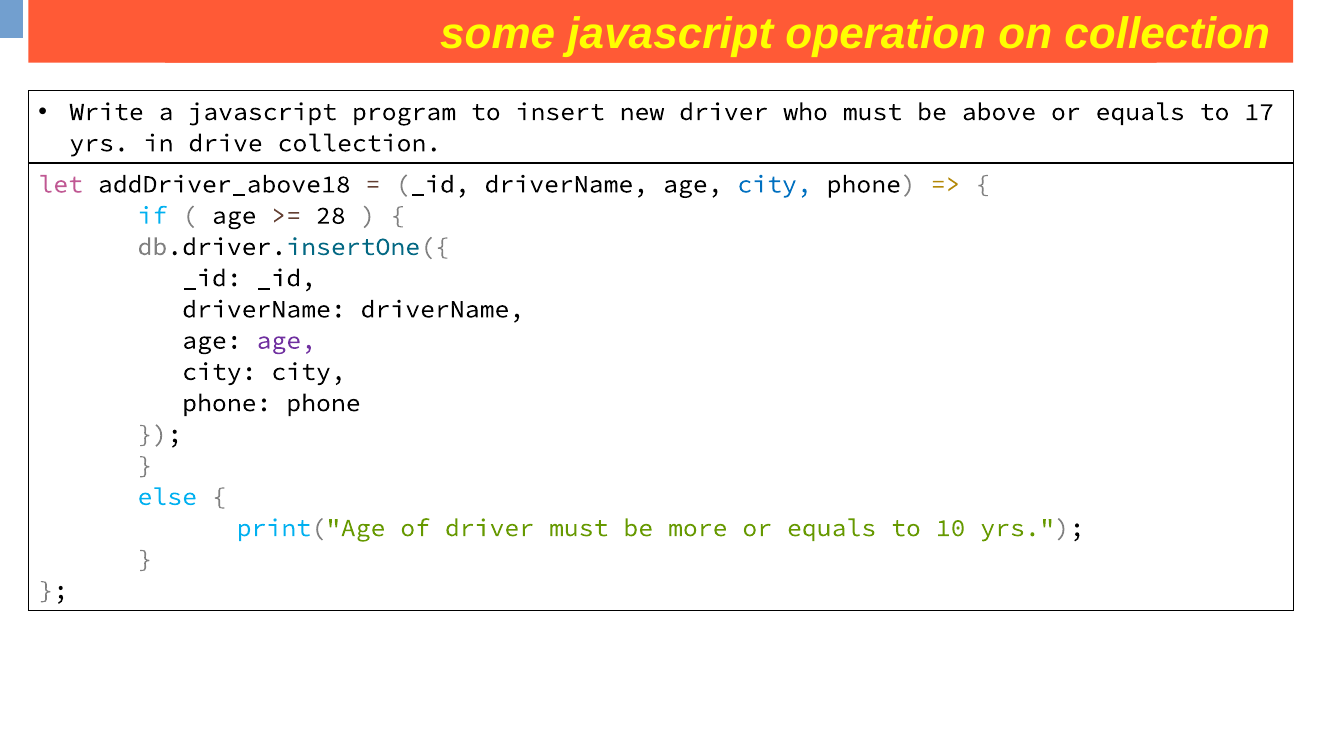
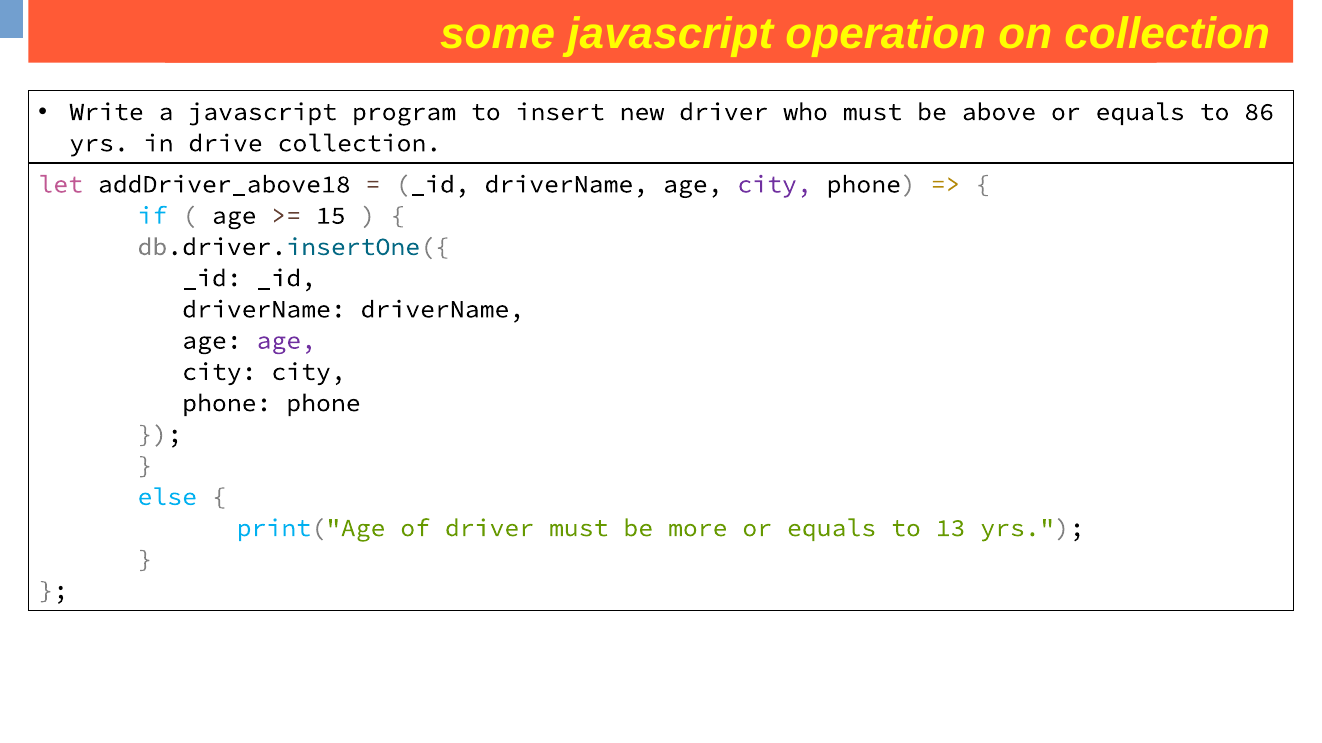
17: 17 -> 86
city at (775, 184) colour: blue -> purple
28: 28 -> 15
10: 10 -> 13
